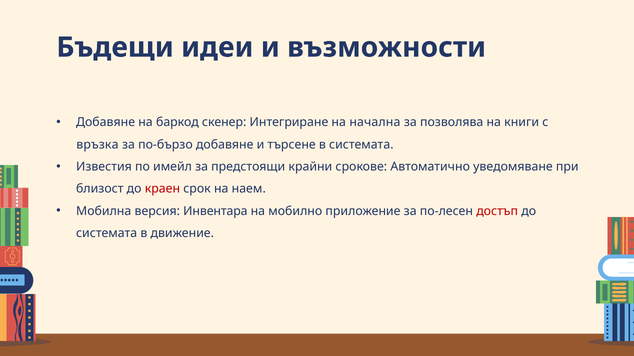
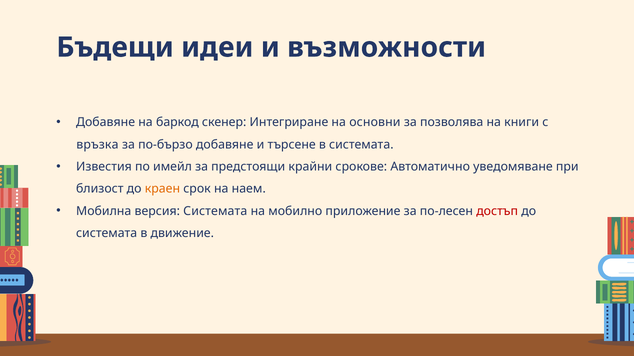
начална: начална -> основни
краен colour: red -> orange
версия Инвентара: Инвентара -> Системата
